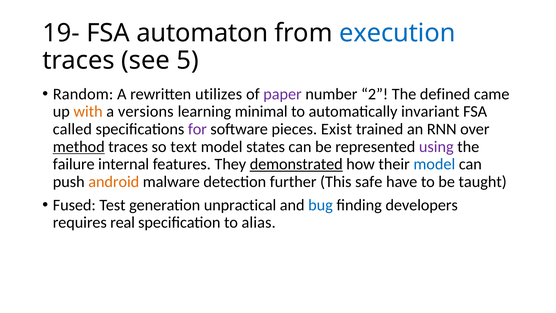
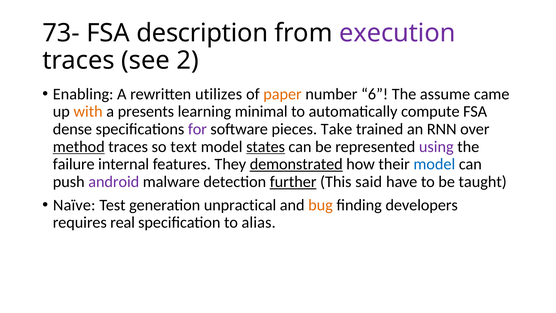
19-: 19- -> 73-
automaton: automaton -> description
execution colour: blue -> purple
5: 5 -> 2
Random: Random -> Enabling
paper colour: purple -> orange
2: 2 -> 6
defined: defined -> assume
versions: versions -> presents
invariant: invariant -> compute
called: called -> dense
Exist: Exist -> Take
states underline: none -> present
android colour: orange -> purple
further underline: none -> present
safe: safe -> said
Fused: Fused -> Naïve
bug colour: blue -> orange
